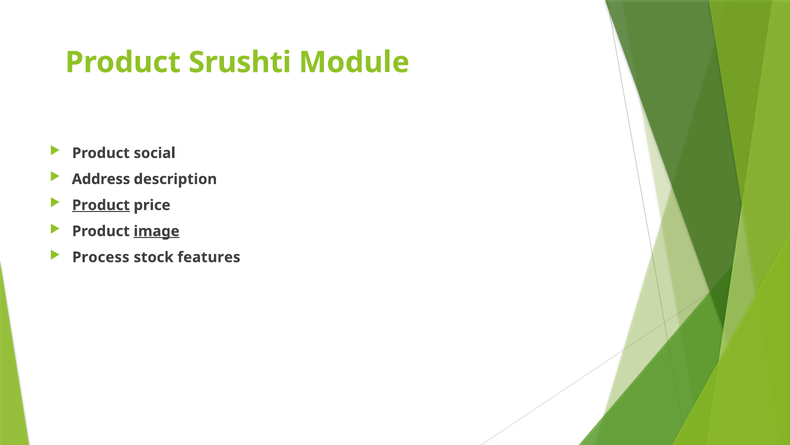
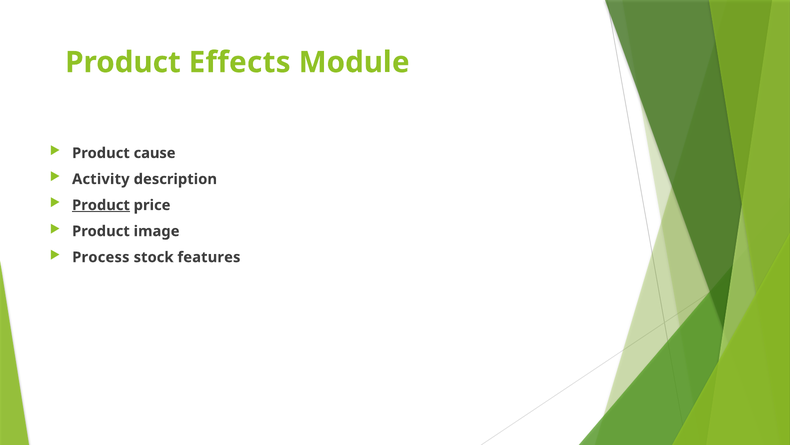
Srushti: Srushti -> Effects
social: social -> cause
Address: Address -> Activity
image underline: present -> none
